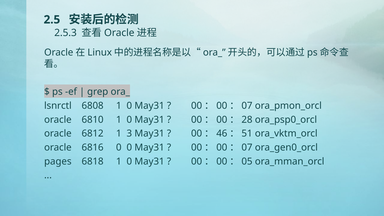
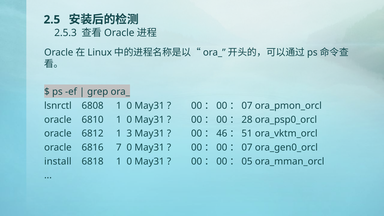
6816 0: 0 -> 7
pages: pages -> install
